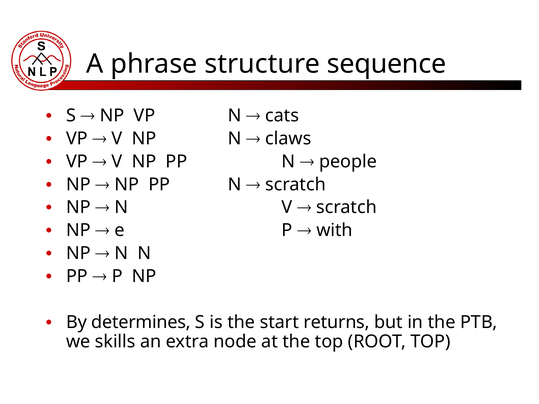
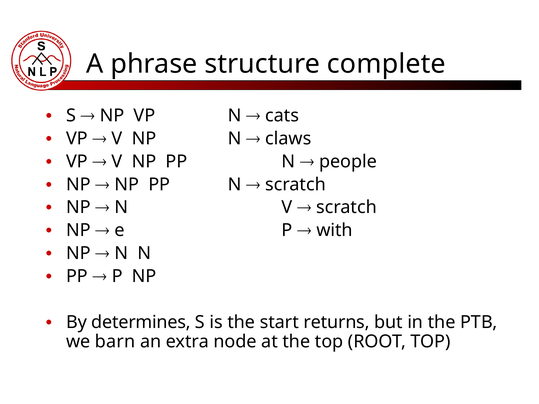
sequence: sequence -> complete
skills: skills -> barn
